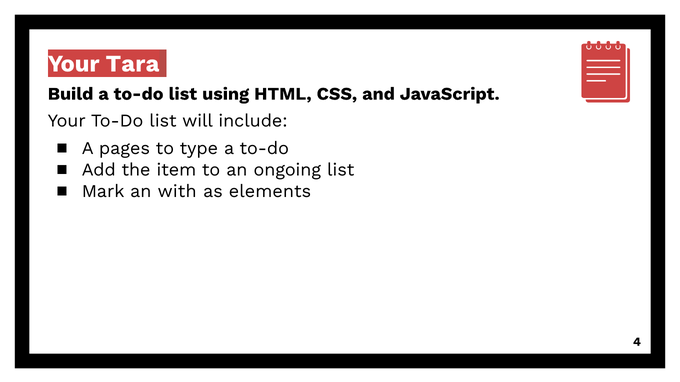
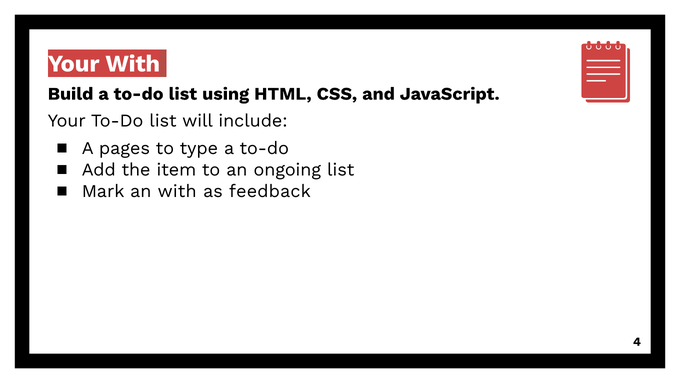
Your Tara: Tara -> With
elements: elements -> feedback
